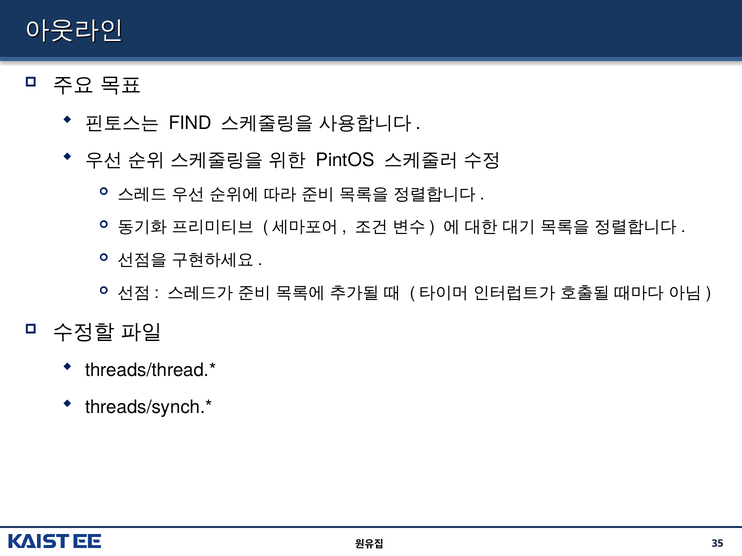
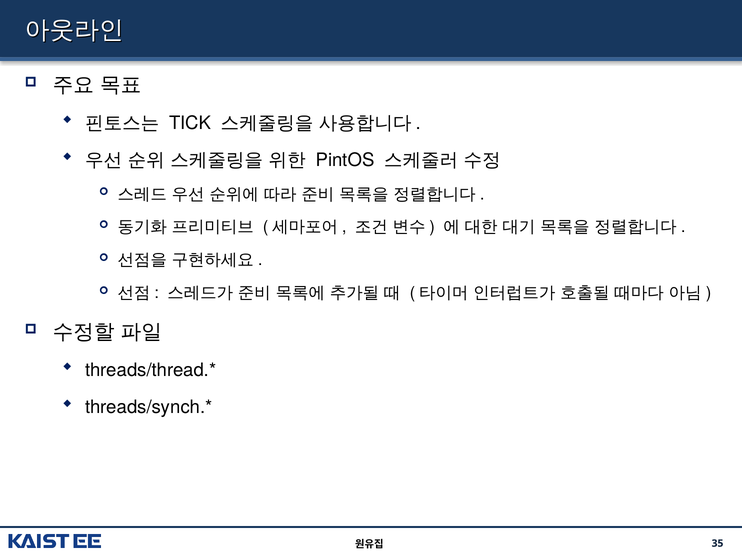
FIND: FIND -> TICK
